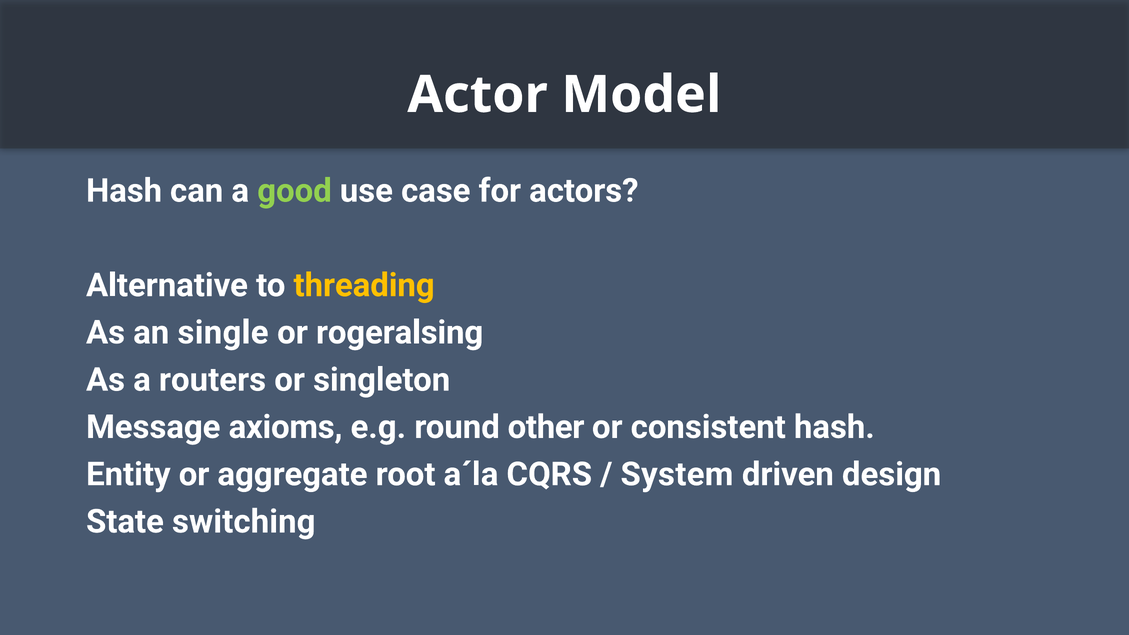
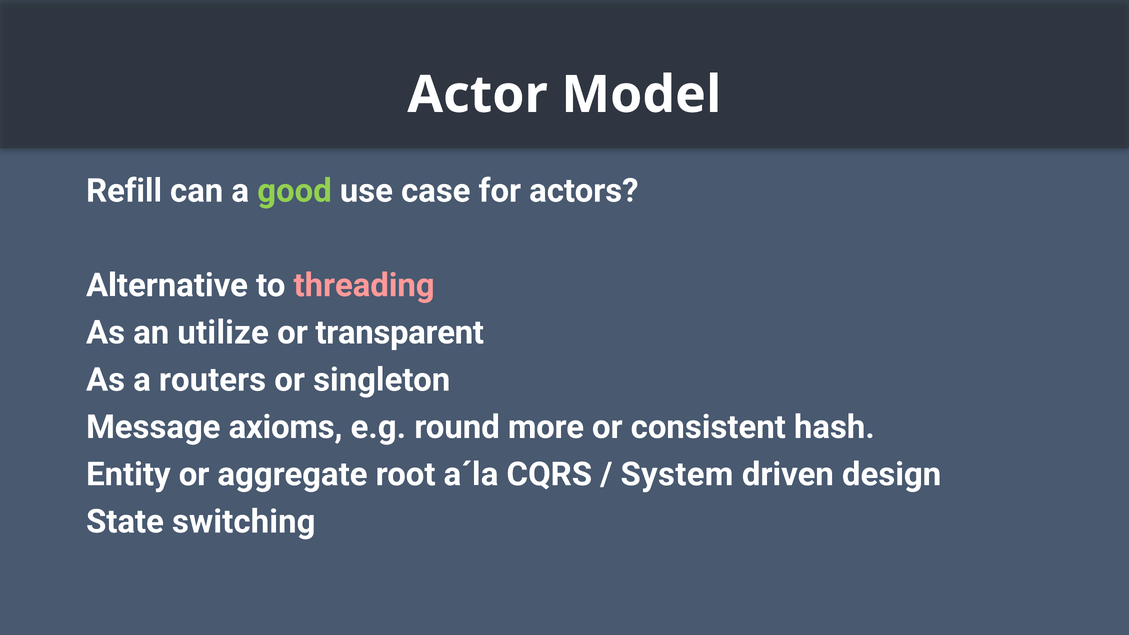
Hash at (124, 191): Hash -> Refill
threading colour: yellow -> pink
single: single -> utilize
rogeralsing: rogeralsing -> transparent
other: other -> more
